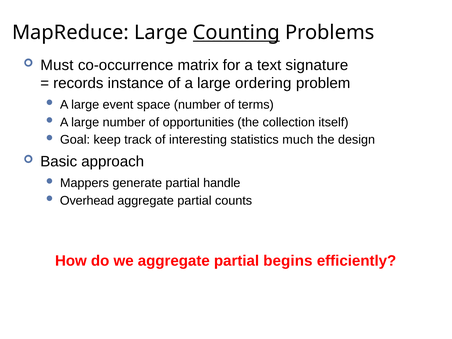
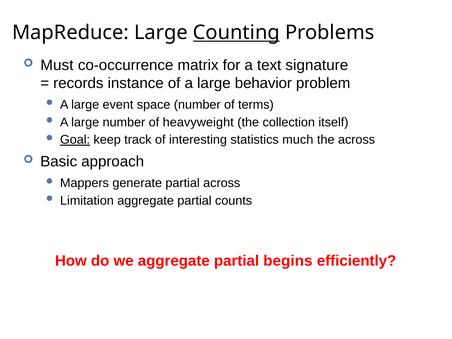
ordering: ordering -> behavior
opportunities: opportunities -> heavyweight
Goal underline: none -> present
the design: design -> across
partial handle: handle -> across
Overhead: Overhead -> Limitation
